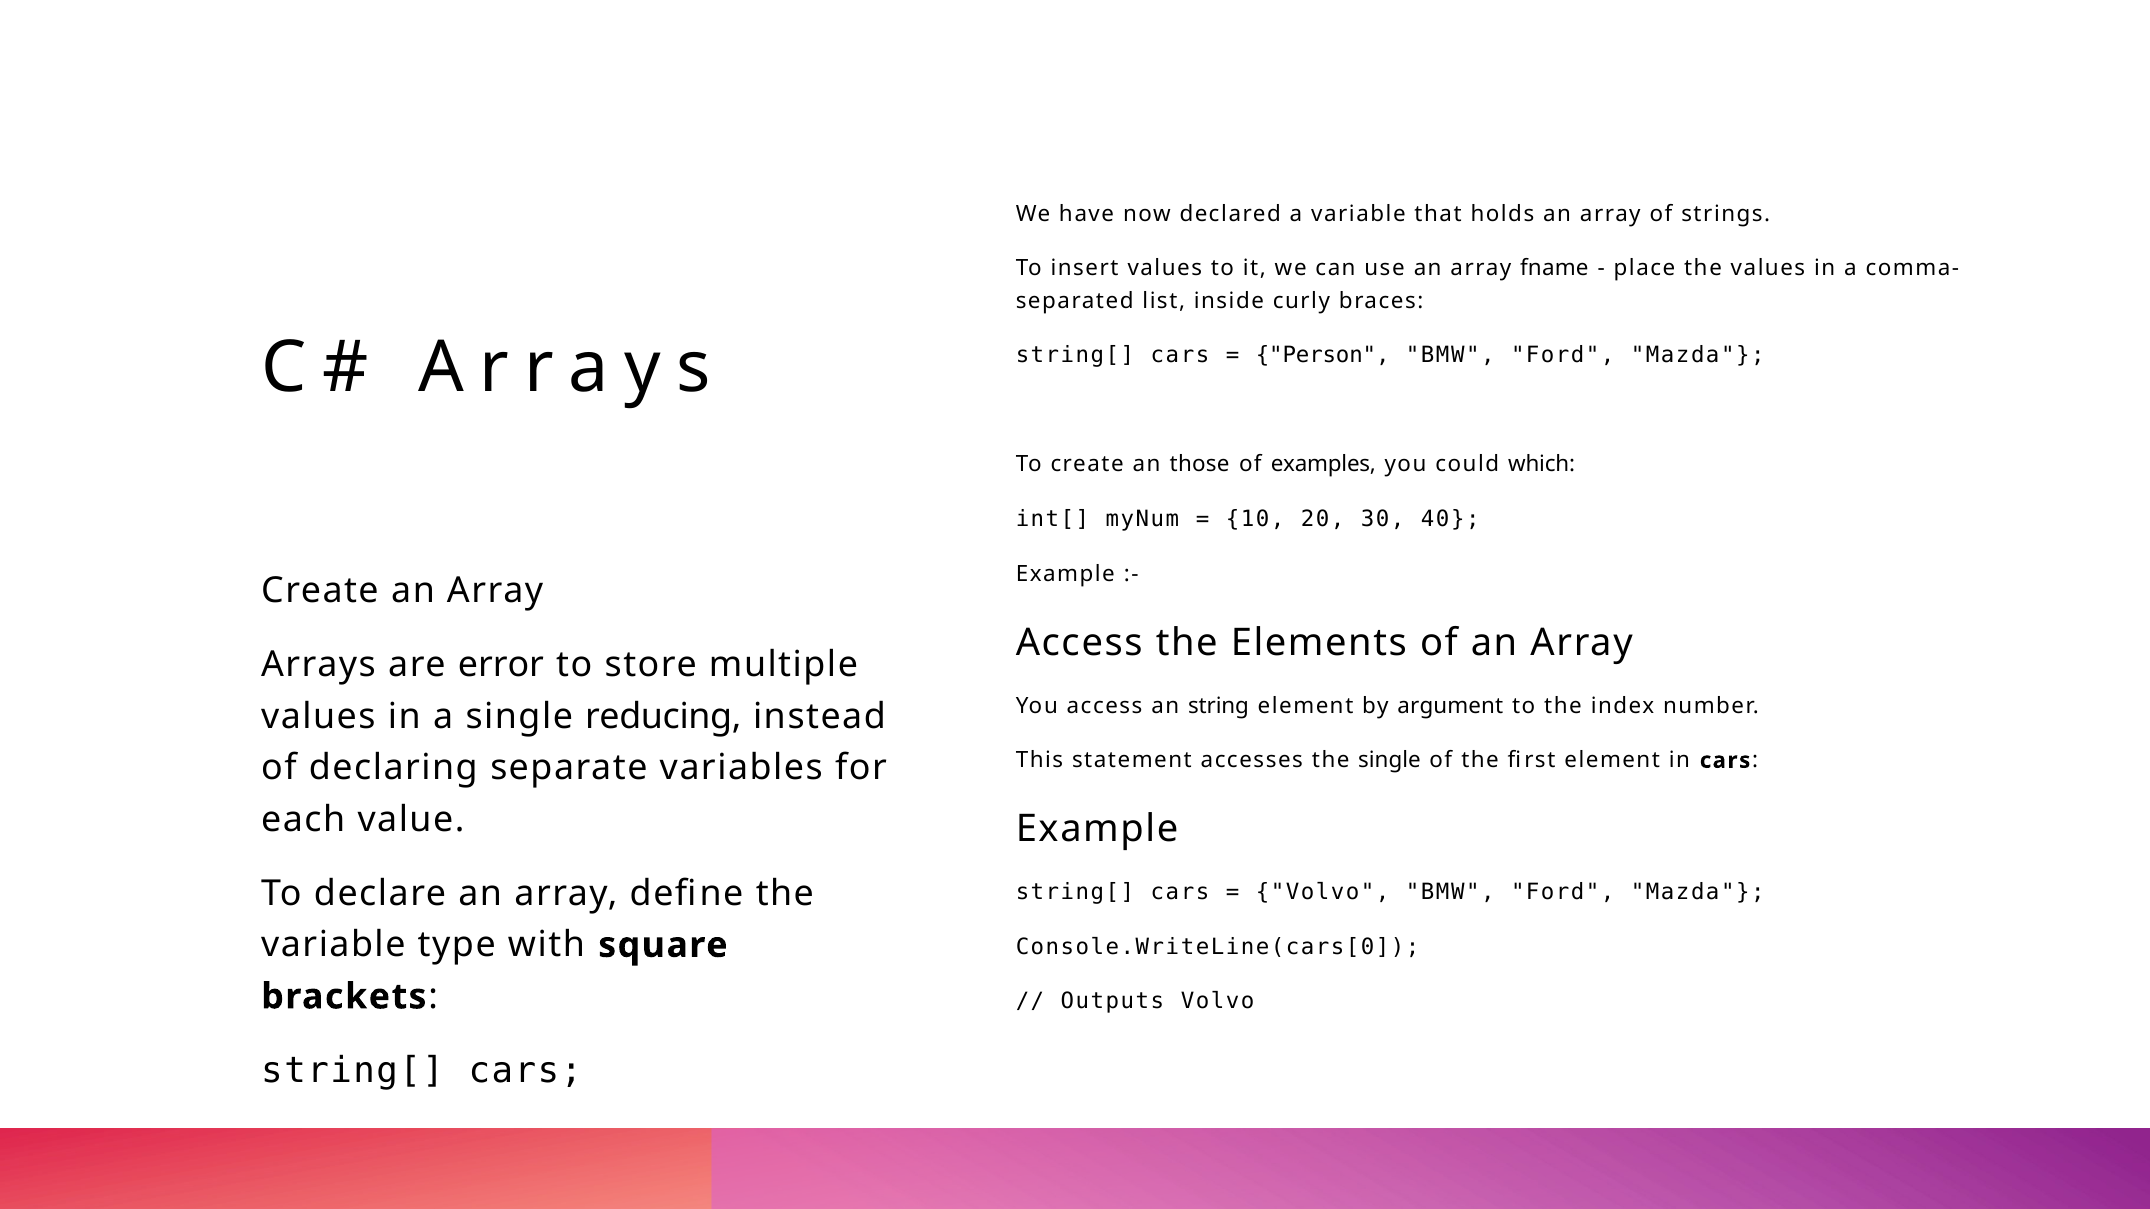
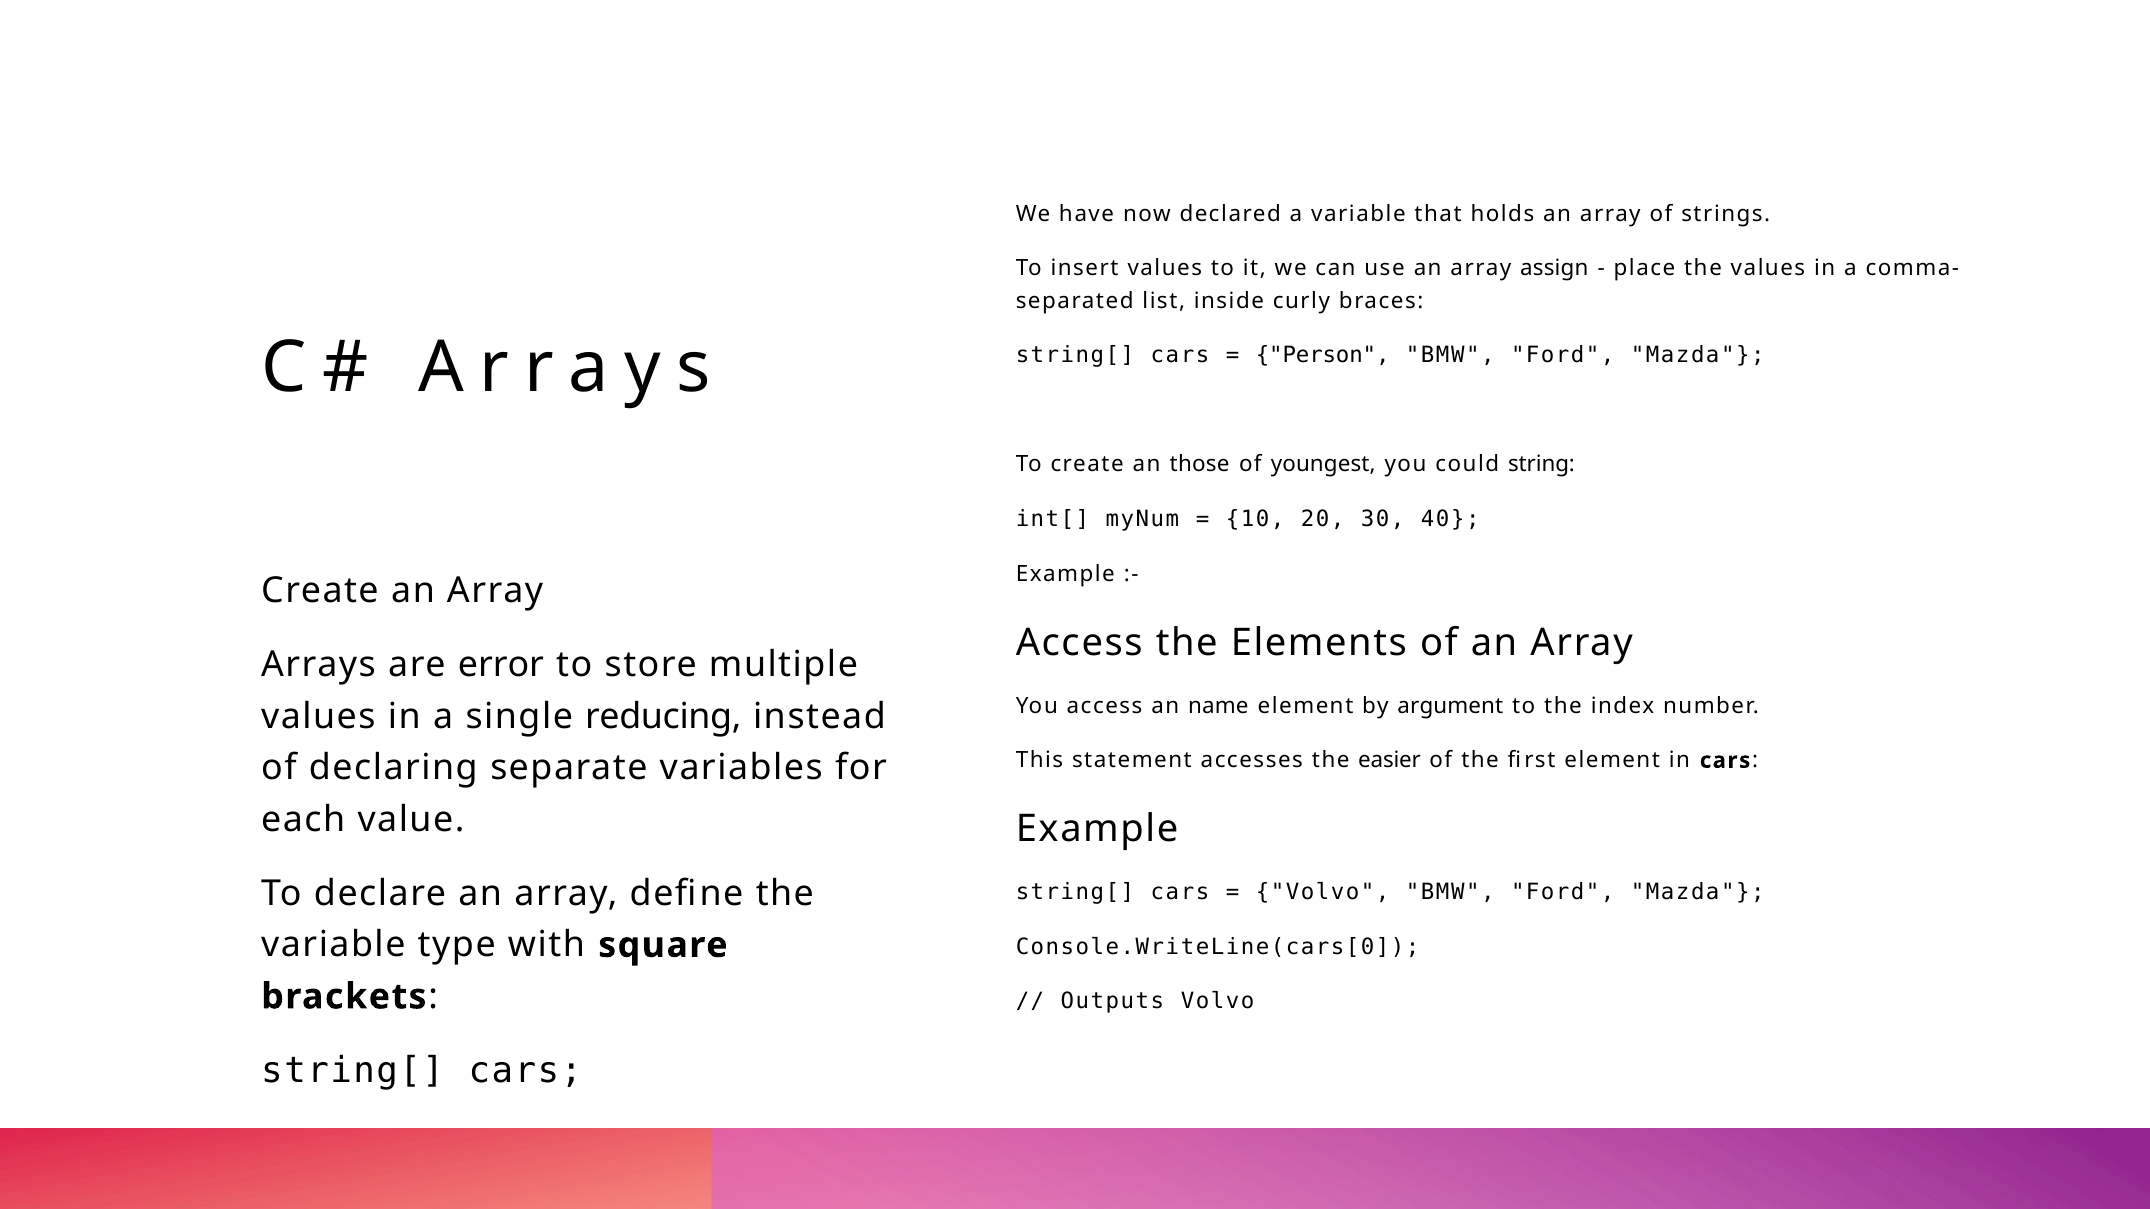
fname: fname -> assign
examples: examples -> youngest
which: which -> string
string: string -> name
the single: single -> easier
